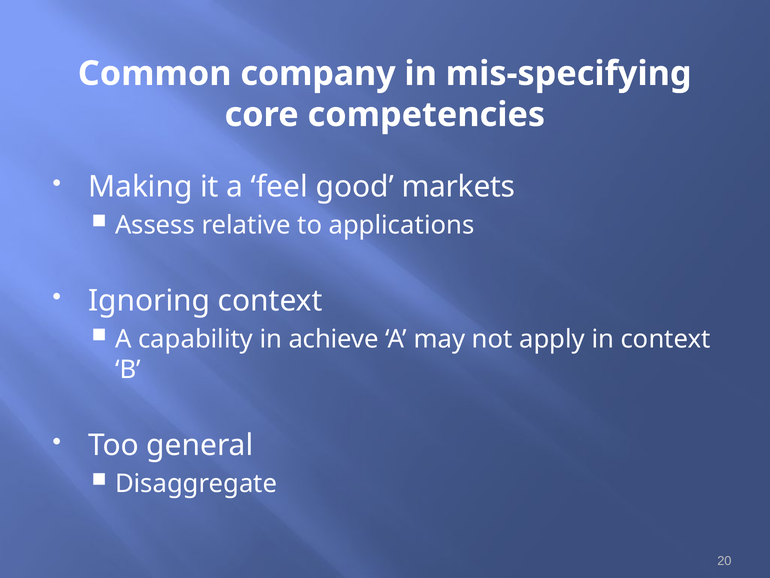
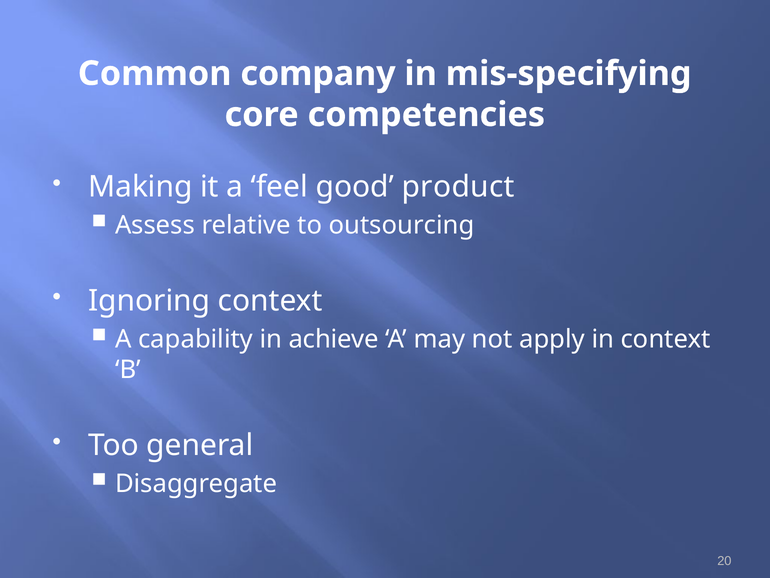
markets: markets -> product
applications: applications -> outsourcing
